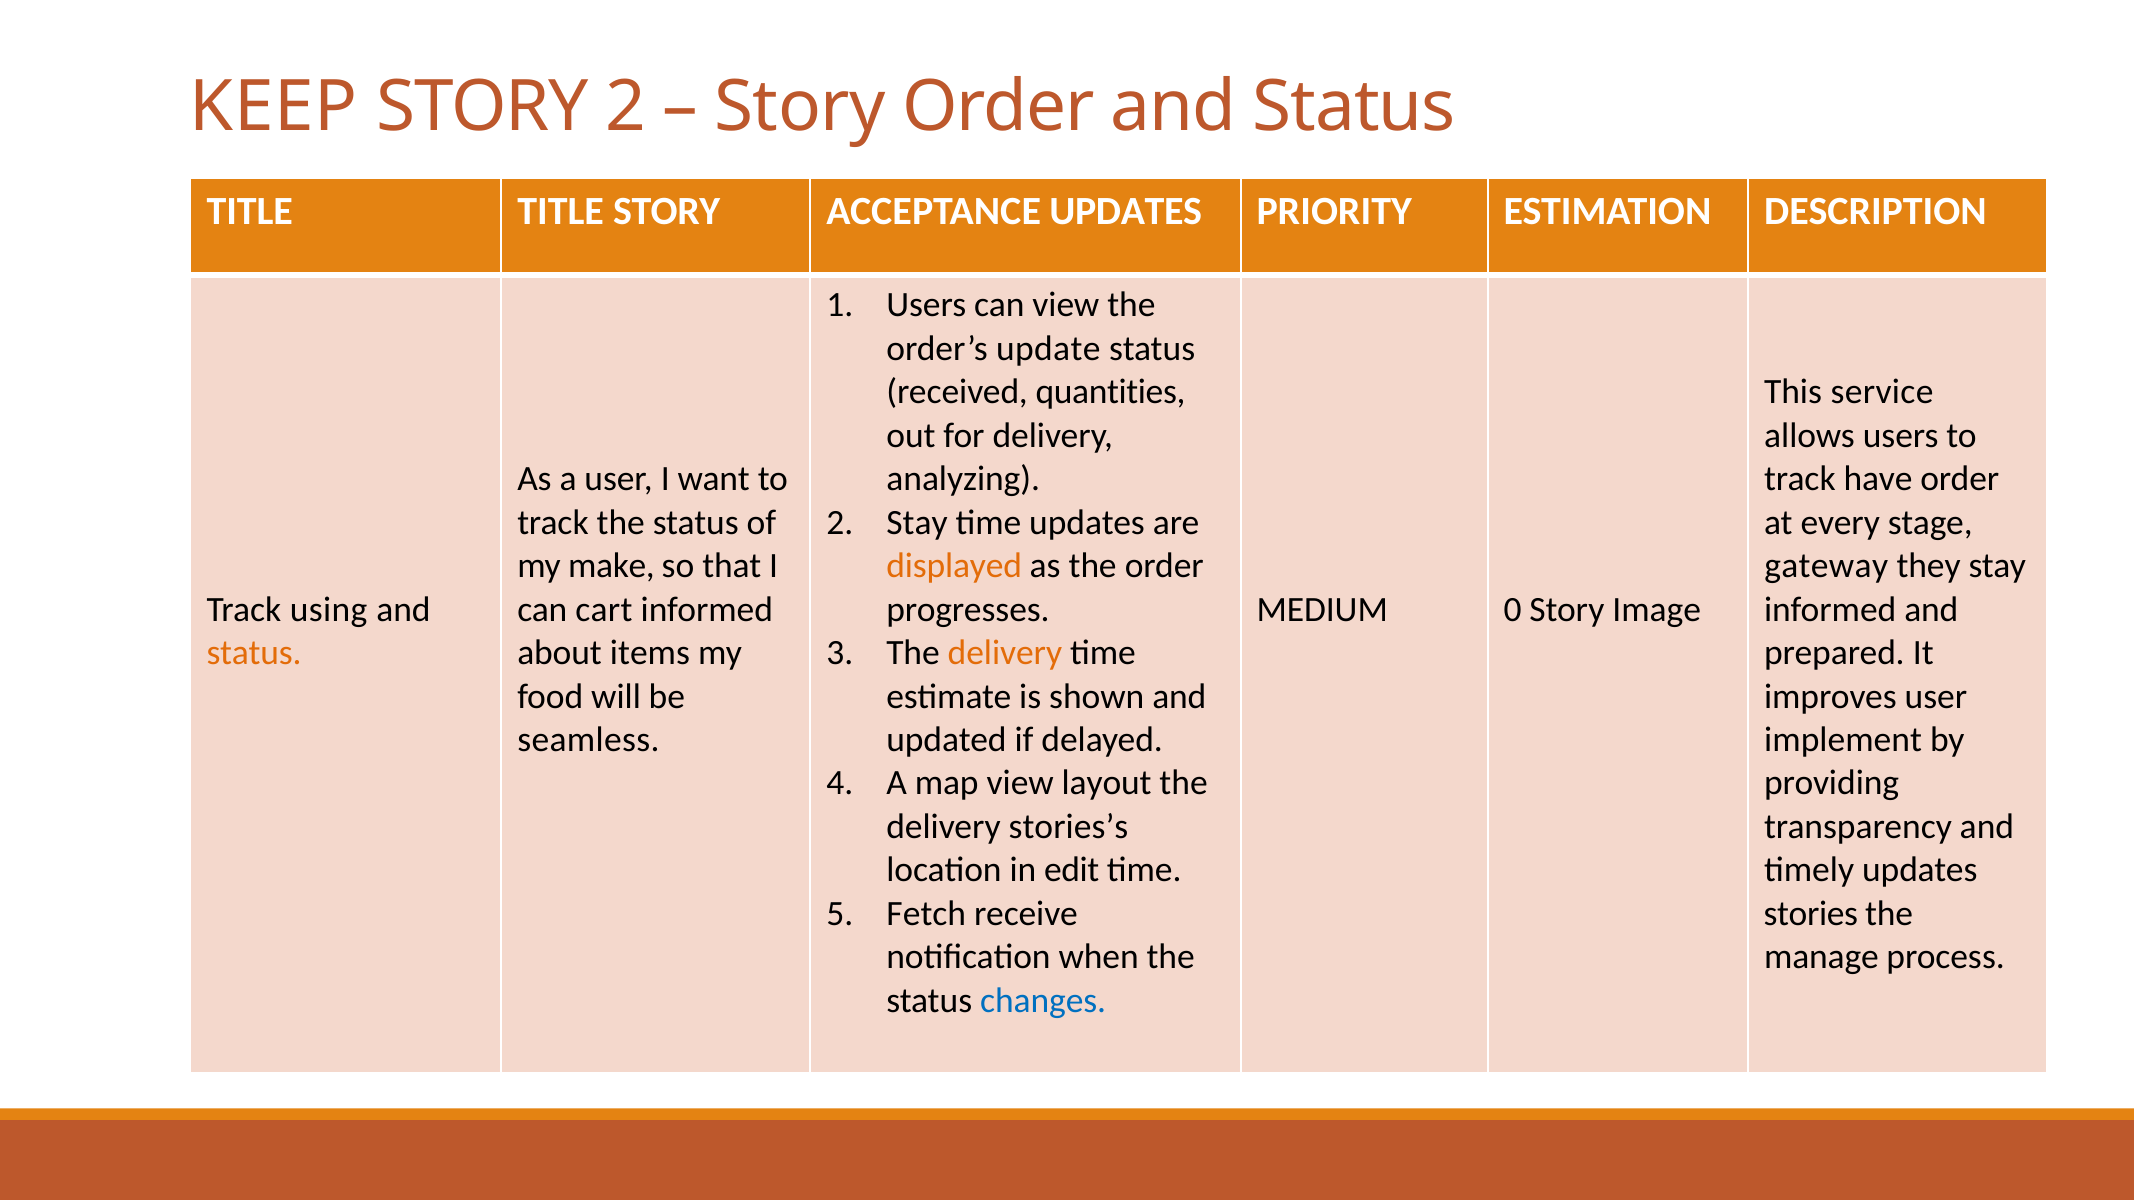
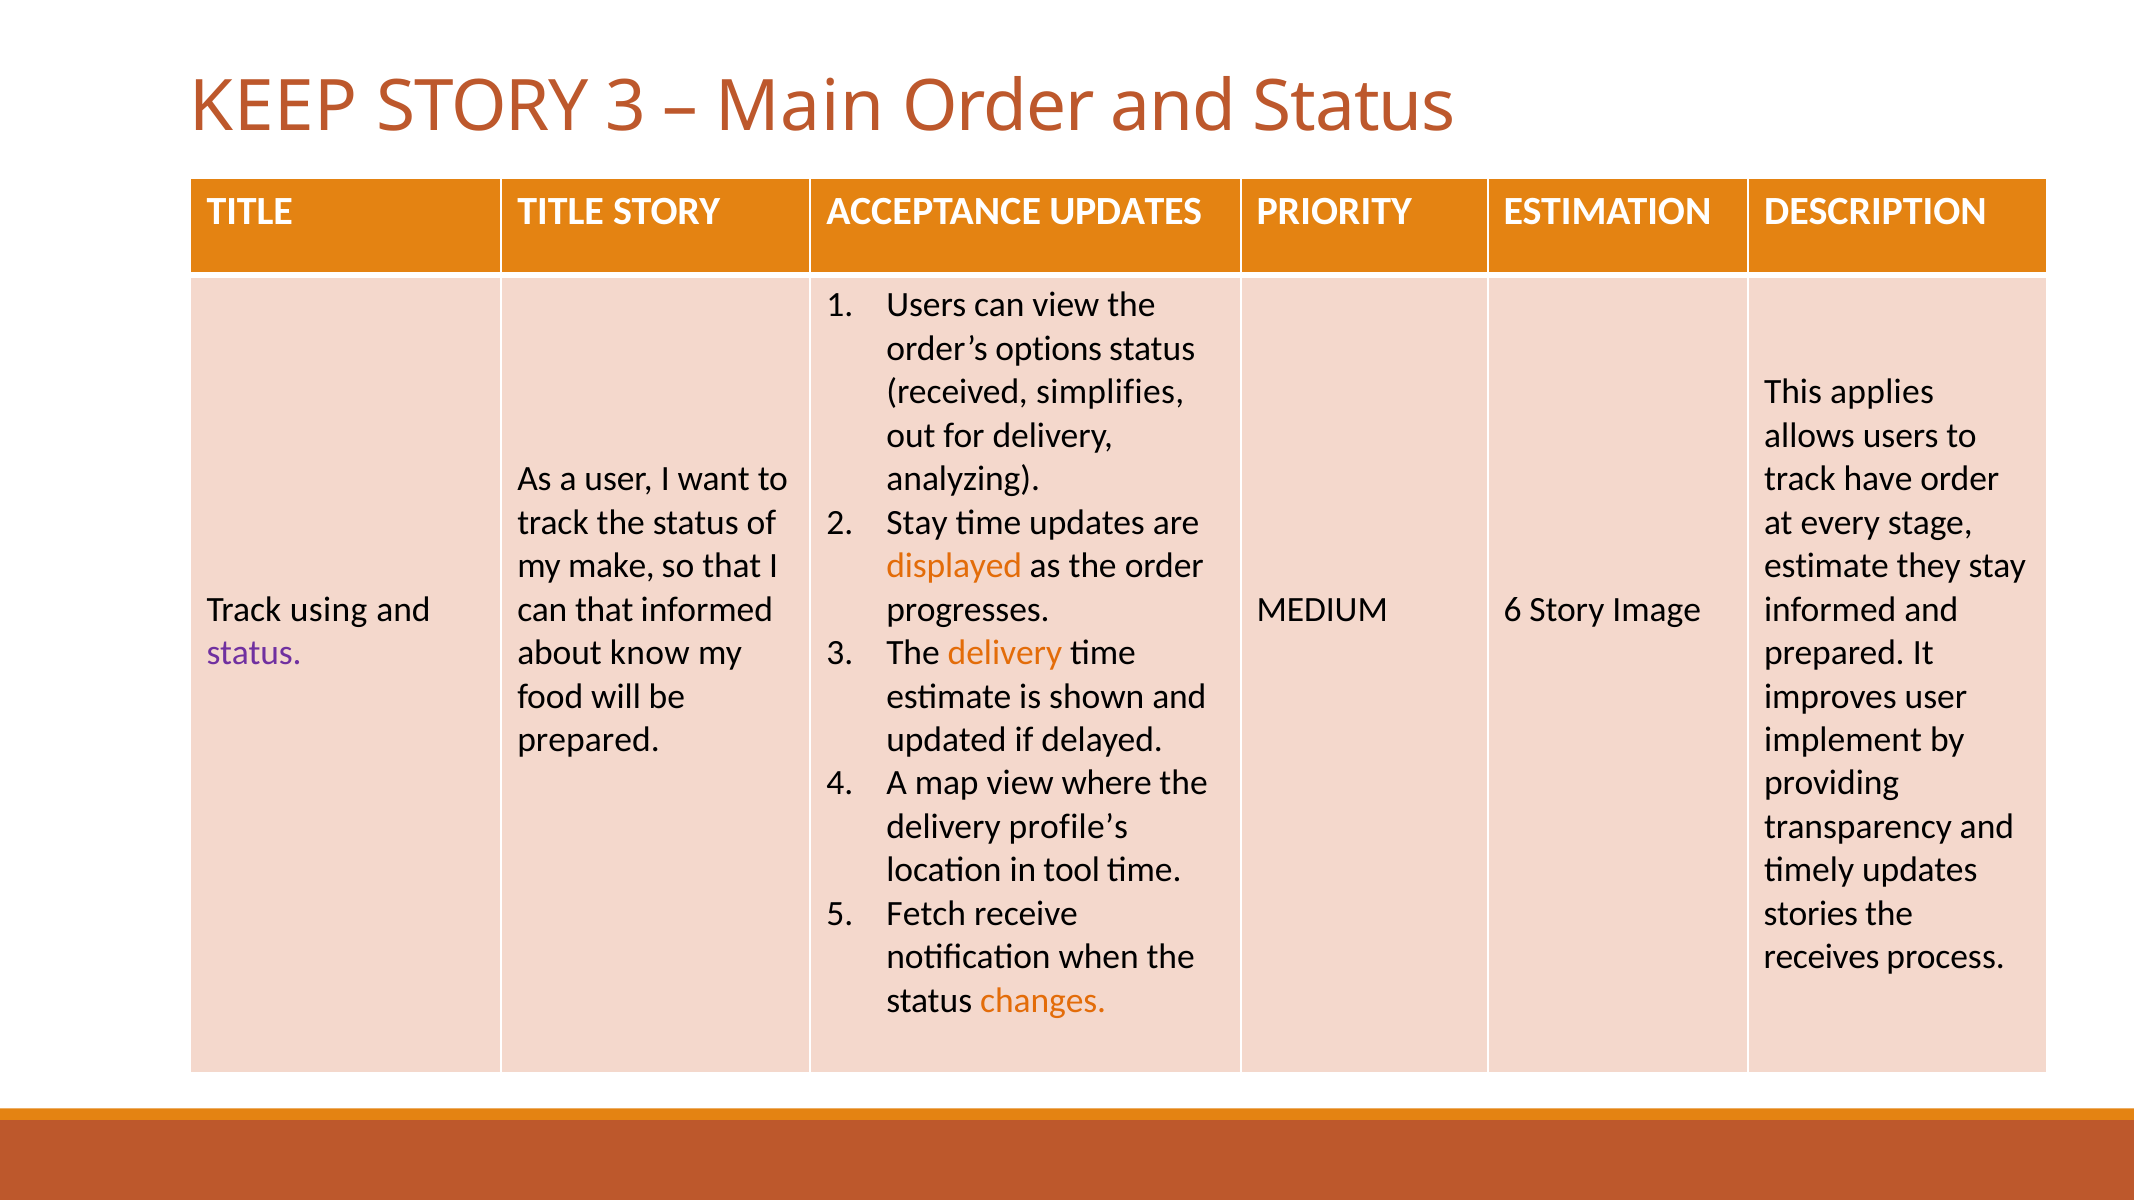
STORY 2: 2 -> 3
Story at (800, 107): Story -> Main
update: update -> options
quantities: quantities -> simplifies
service: service -> applies
gateway at (1826, 566): gateway -> estimate
can cart: cart -> that
0: 0 -> 6
status at (254, 653) colour: orange -> purple
items: items -> know
seamless at (588, 740): seamless -> prepared
layout: layout -> where
stories’s: stories’s -> profile’s
edit: edit -> tool
manage: manage -> receives
changes colour: blue -> orange
